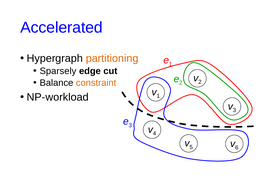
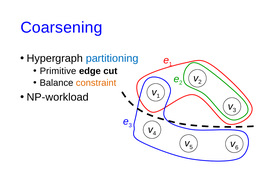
Accelerated: Accelerated -> Coarsening
partitioning colour: orange -> blue
Sparsely: Sparsely -> Primitive
